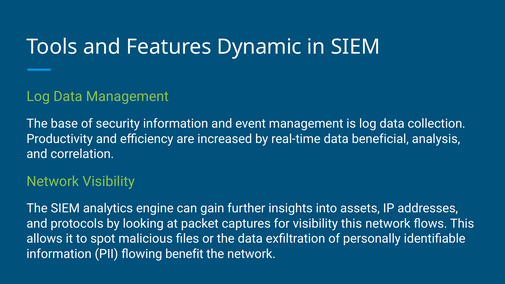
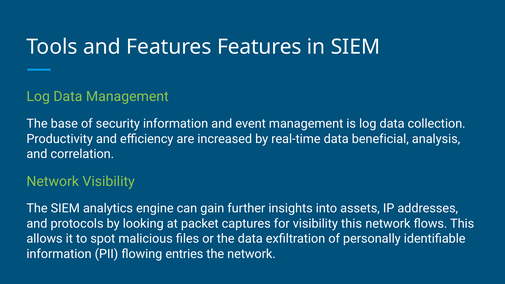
Features Dynamic: Dynamic -> Features
benefit: benefit -> entries
